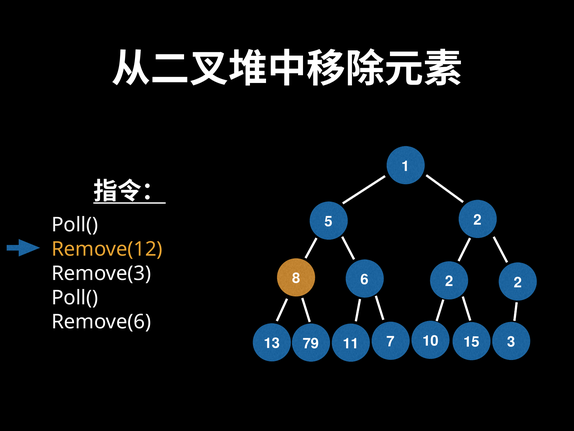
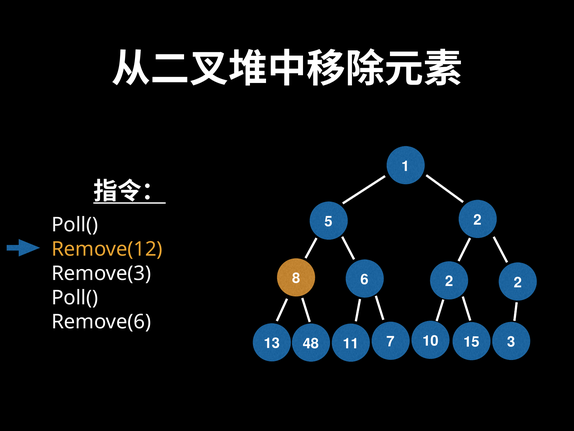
79: 79 -> 48
